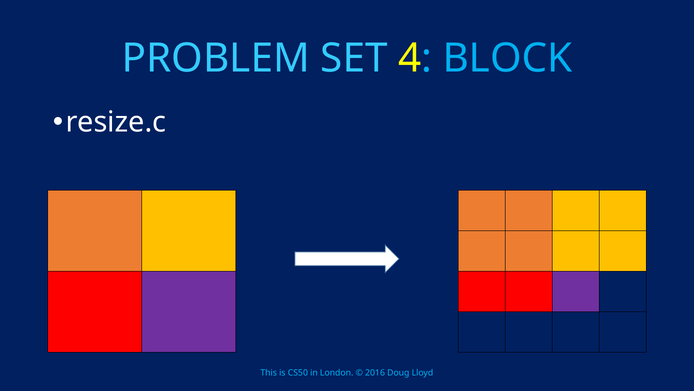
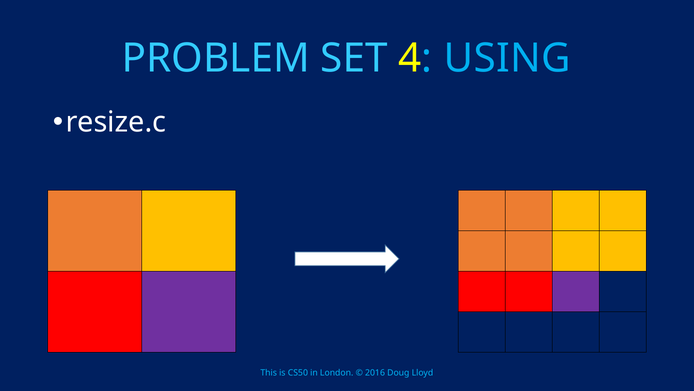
BLOCK: BLOCK -> USING
